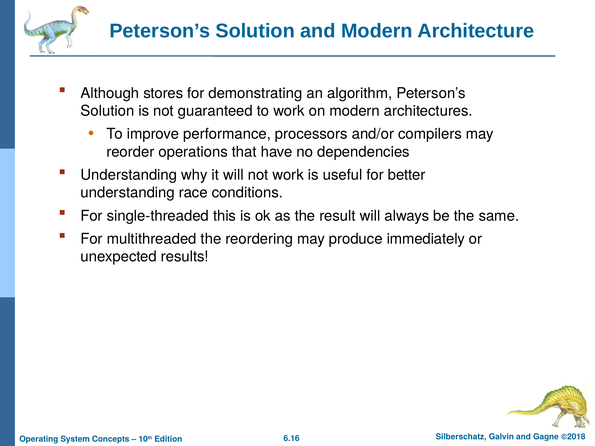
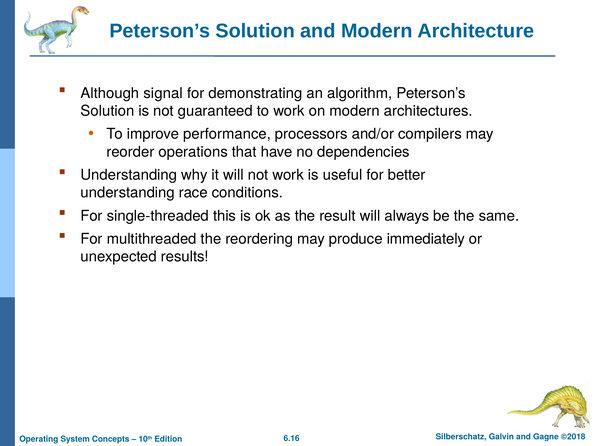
stores: stores -> signal
